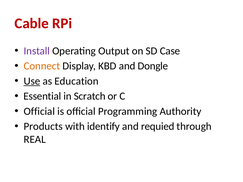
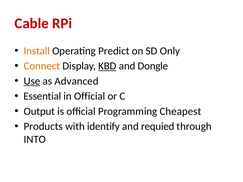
Install colour: purple -> orange
Output: Output -> Predict
Case: Case -> Only
KBD underline: none -> present
Education: Education -> Advanced
in Scratch: Scratch -> Official
Official at (39, 111): Official -> Output
Authority: Authority -> Cheapest
REAL: REAL -> INTO
